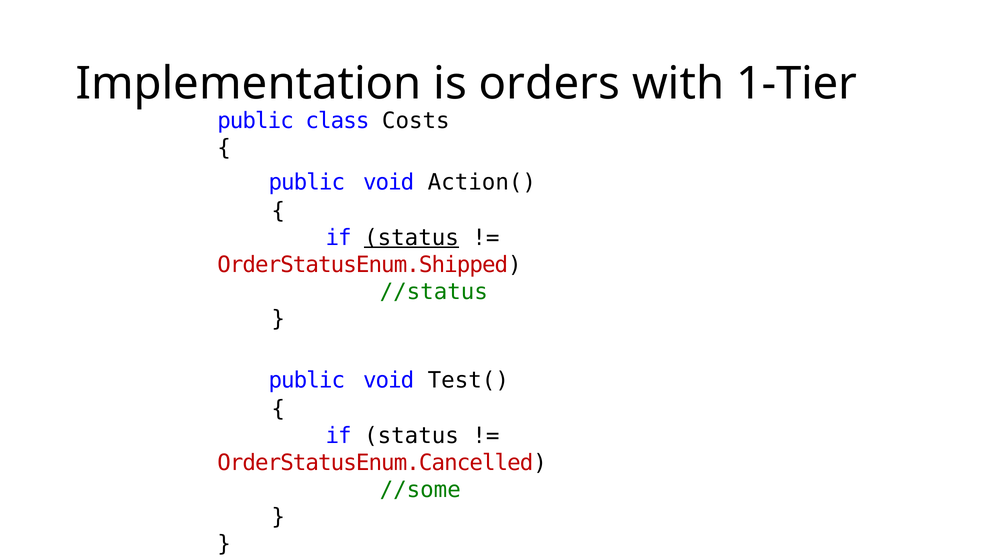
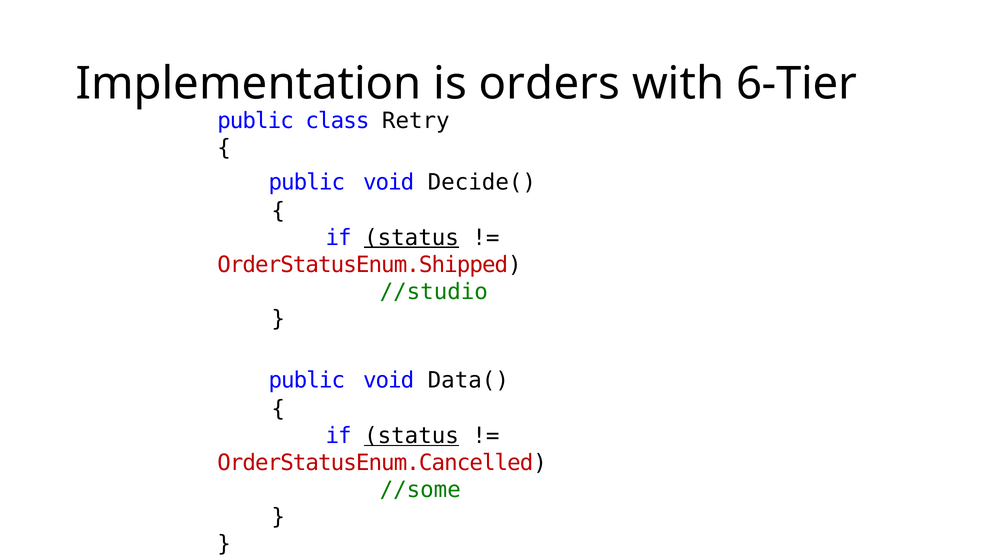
1-Tier: 1-Tier -> 6-Tier
Costs: Costs -> Retry
Action(: Action( -> Decide(
//status: //status -> //studio
Test(: Test( -> Data(
status at (412, 436) underline: none -> present
